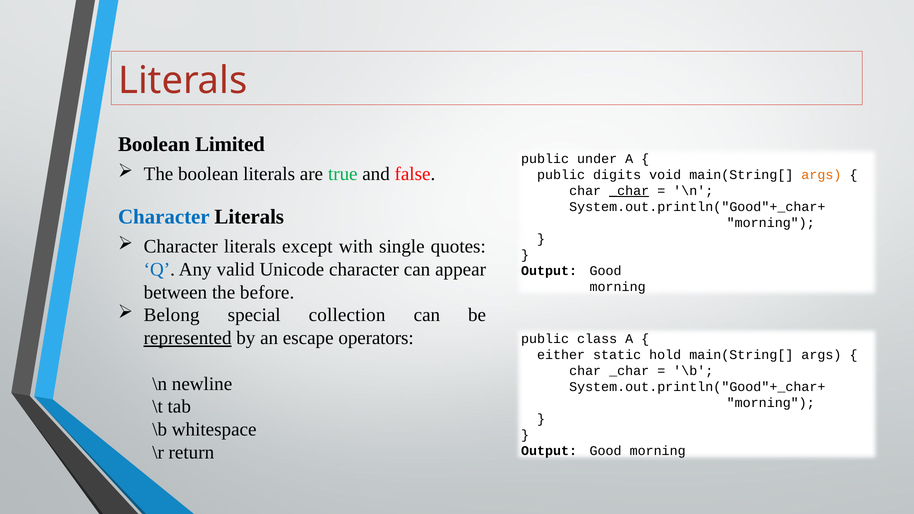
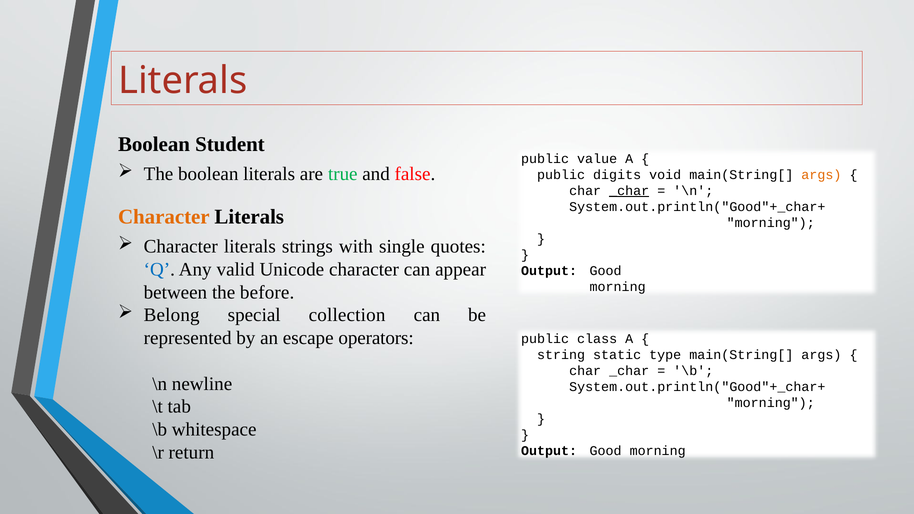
Limited: Limited -> Student
under: under -> value
Character at (164, 217) colour: blue -> orange
except: except -> strings
represented underline: present -> none
either: either -> string
hold: hold -> type
